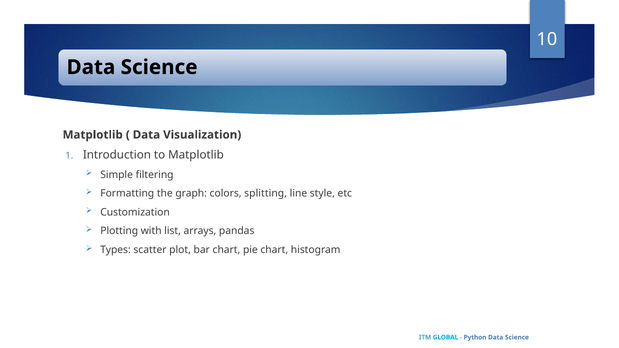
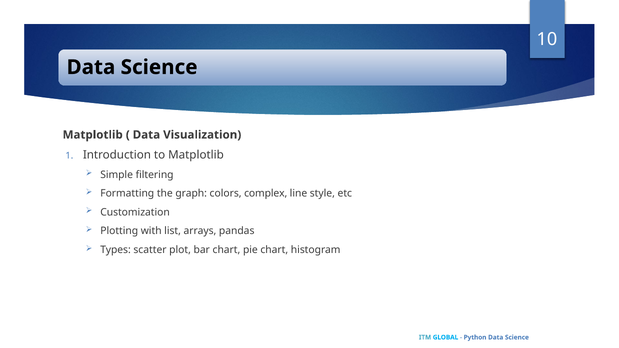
splitting: splitting -> complex
